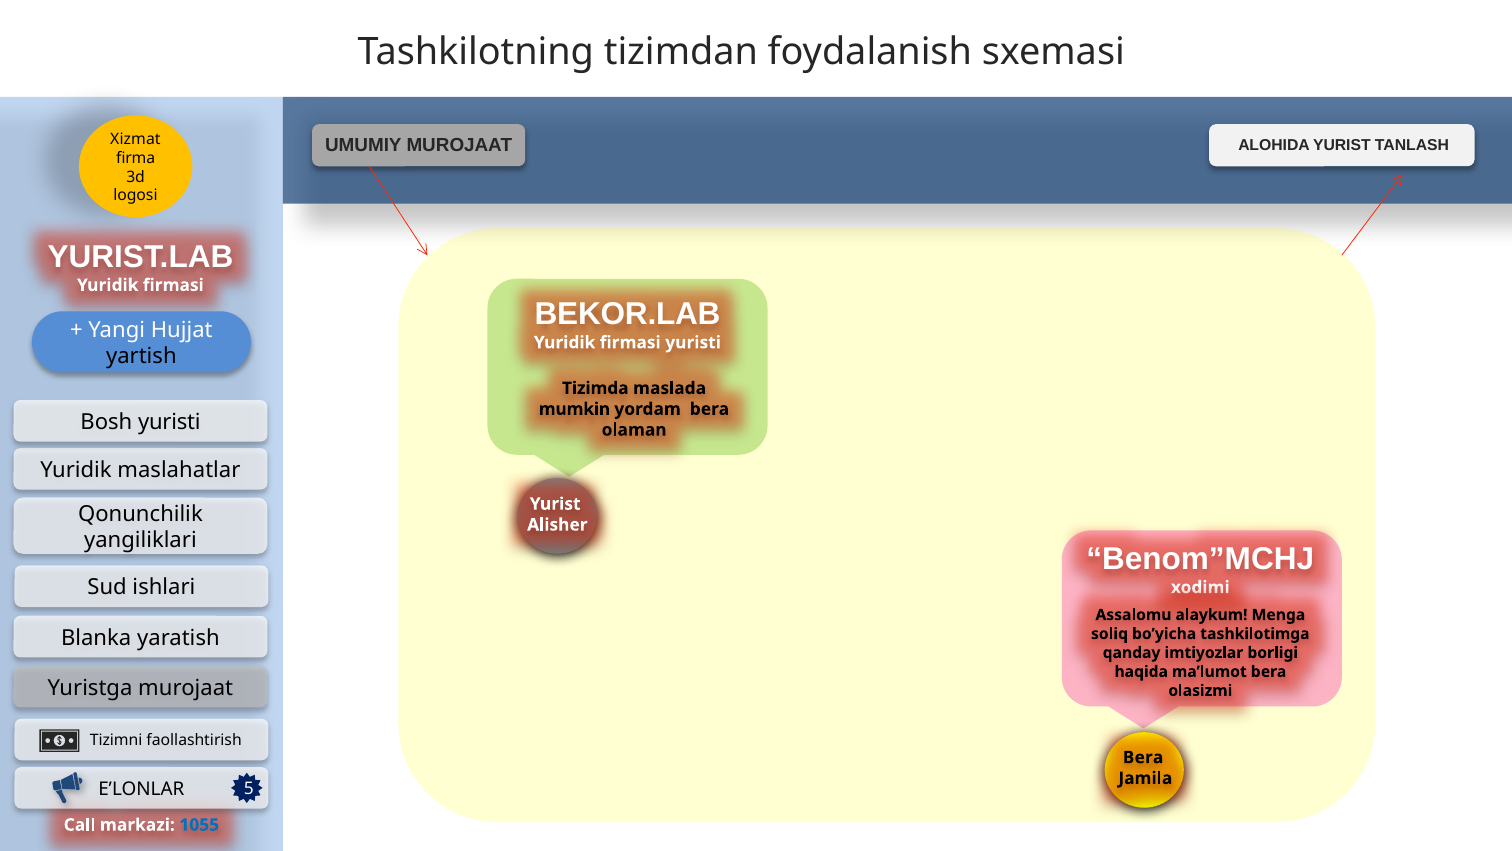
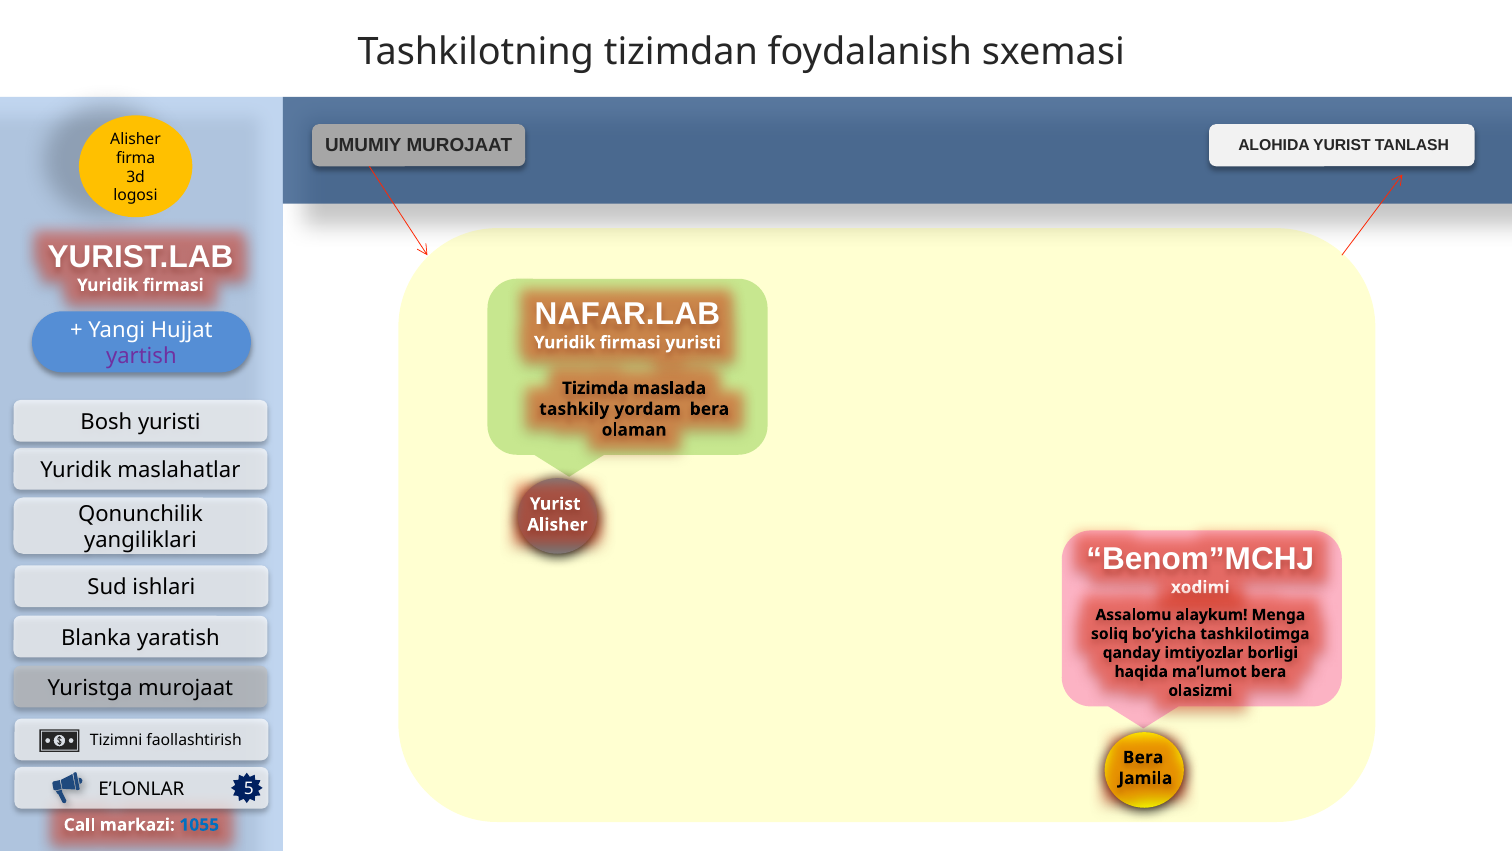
Xizmat at (135, 139): Xizmat -> Alisher
BEKOR.LAB: BEKOR.LAB -> NAFAR.LAB
yartish colour: black -> purple
mumkin: mumkin -> tashkily
